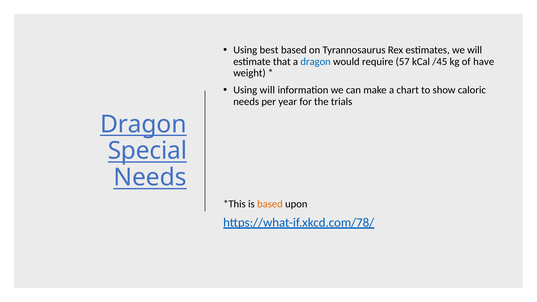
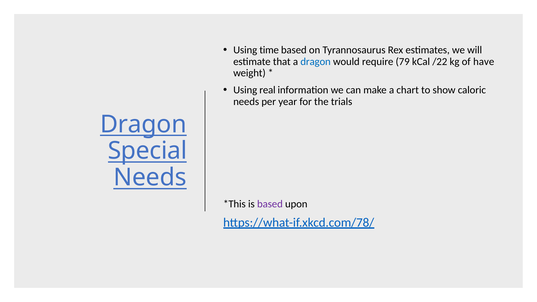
best: best -> time
57: 57 -> 79
/45: /45 -> /22
Using will: will -> real
based at (270, 204) colour: orange -> purple
